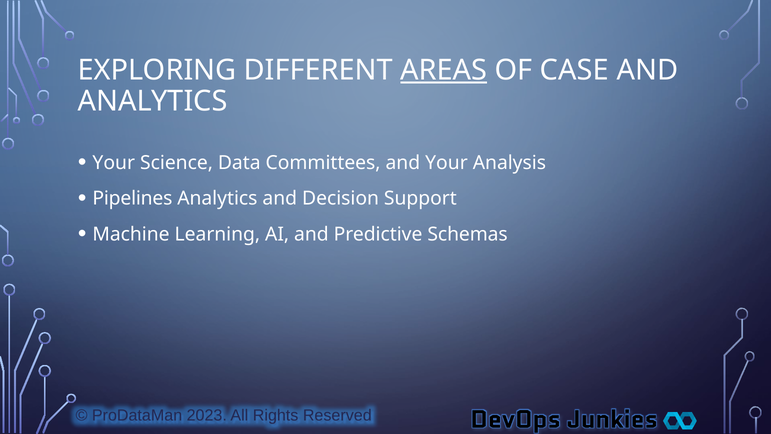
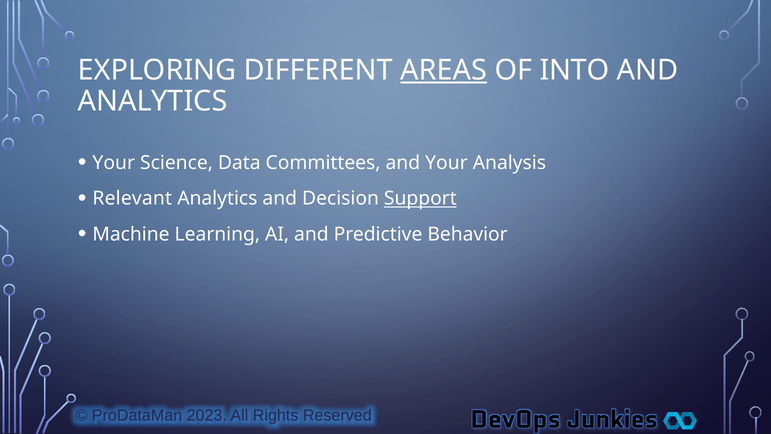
CASE: CASE -> INTO
Pipelines: Pipelines -> Relevant
Support underline: none -> present
Schemas: Schemas -> Behavior
